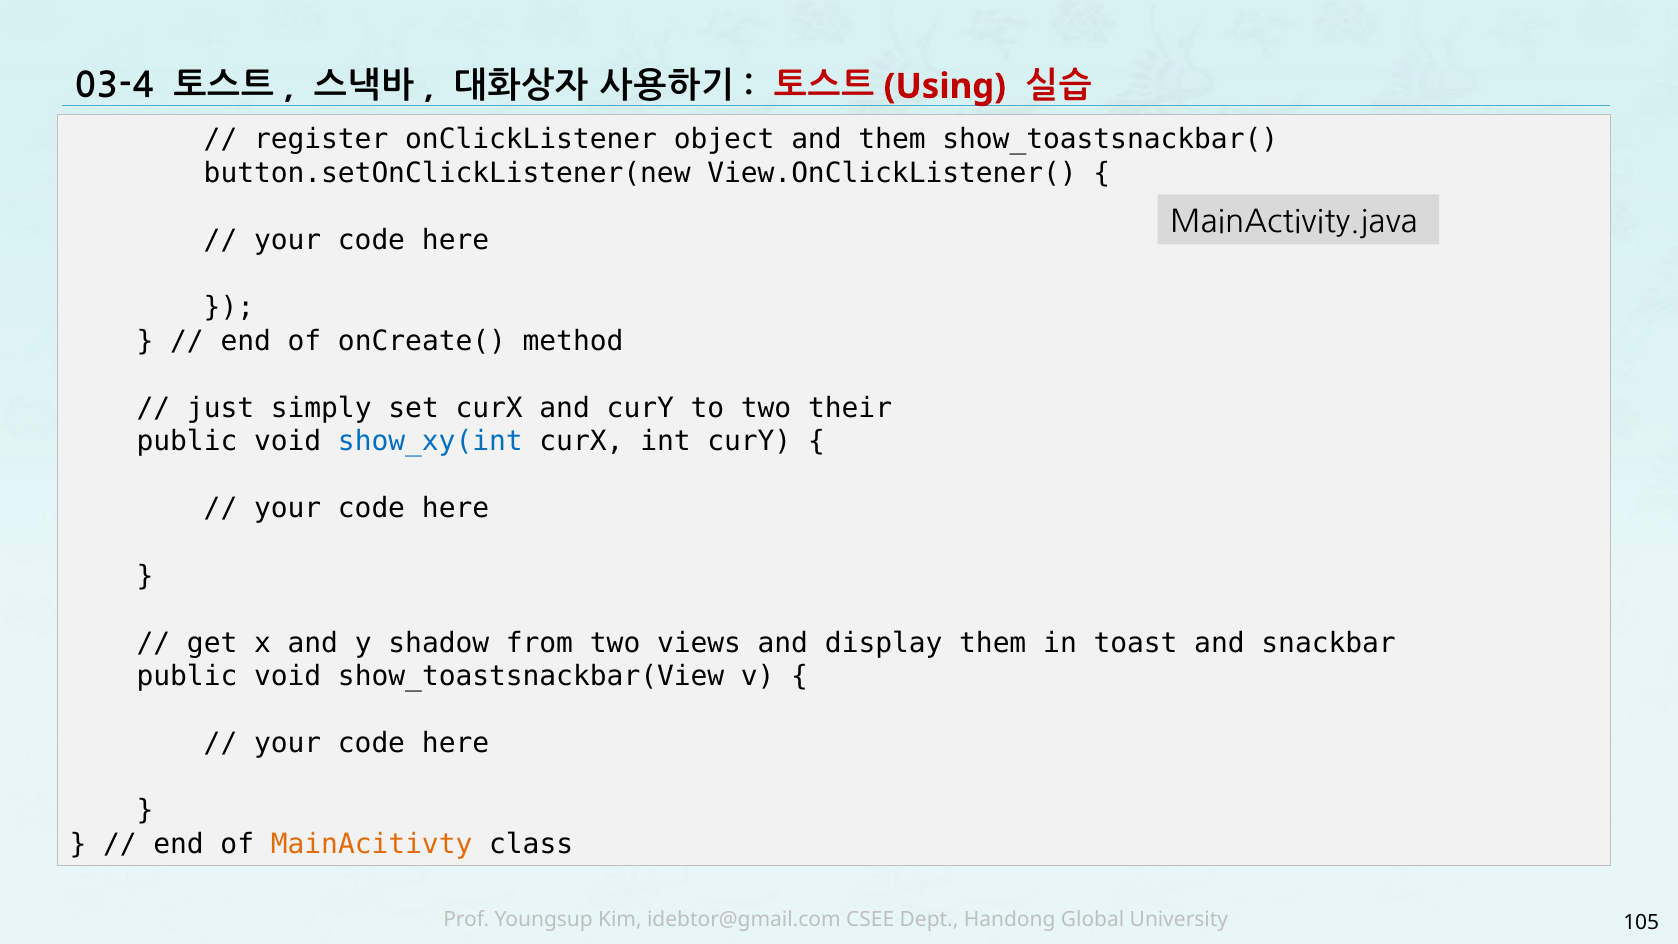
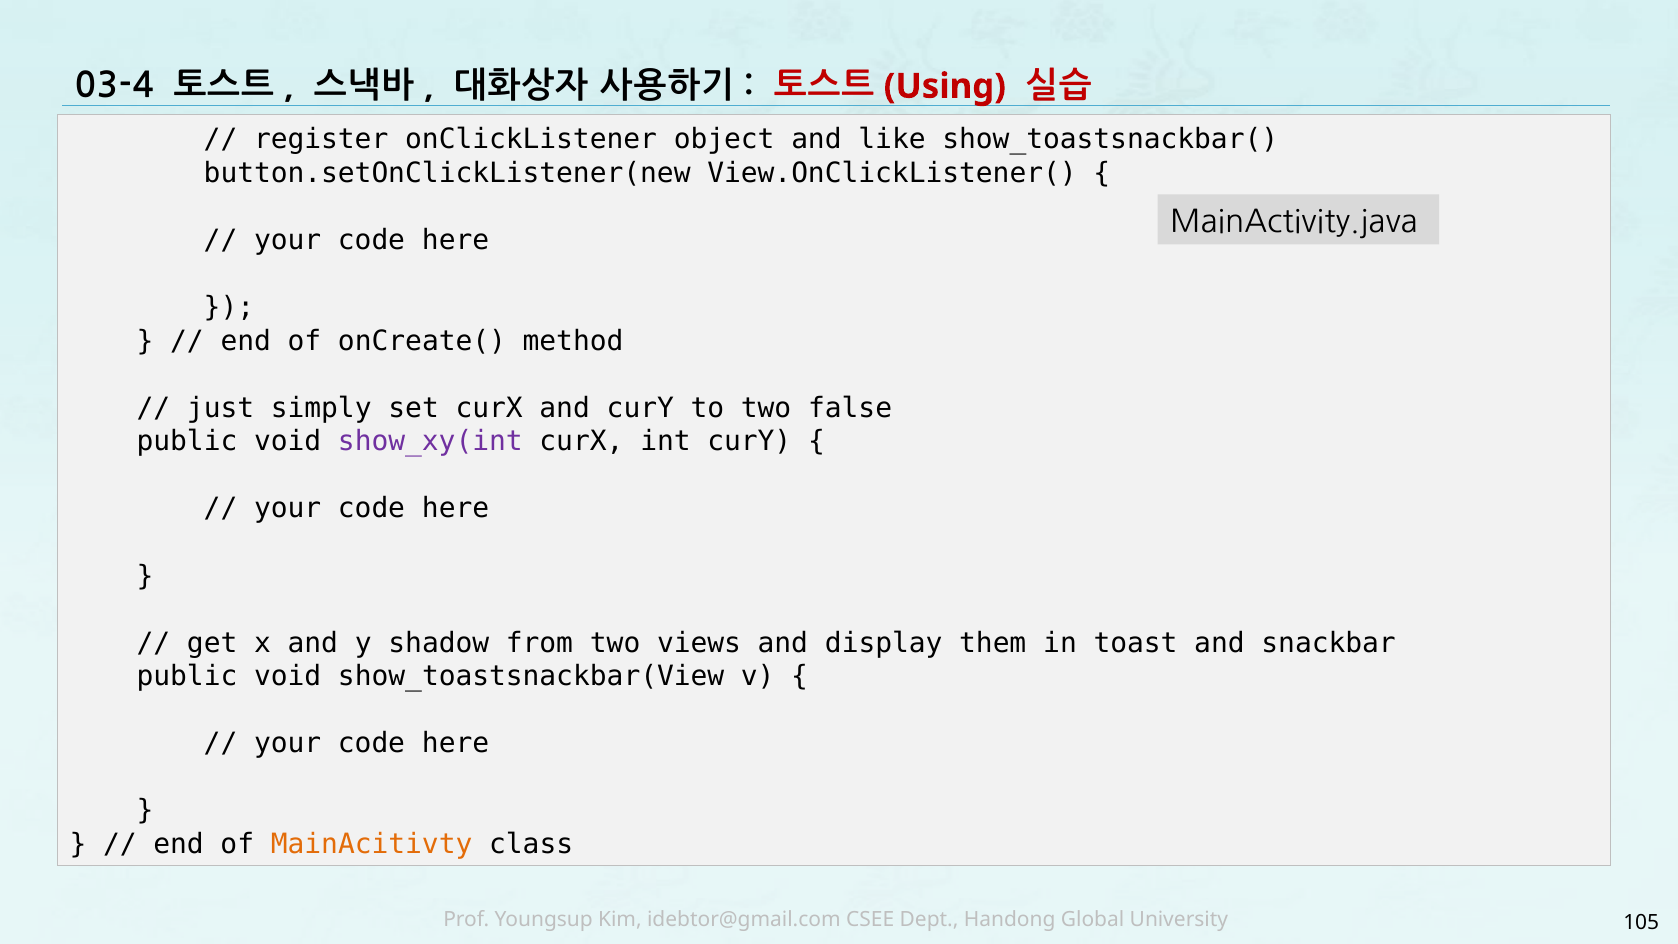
and them: them -> like
their: their -> false
show_xy(int colour: blue -> purple
